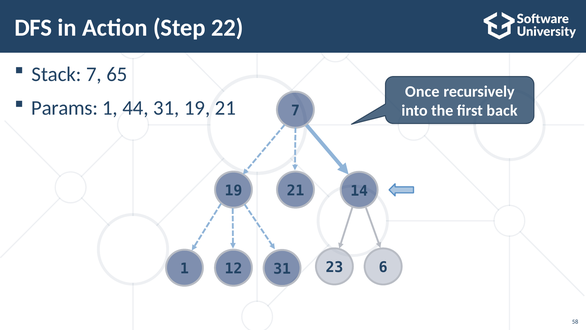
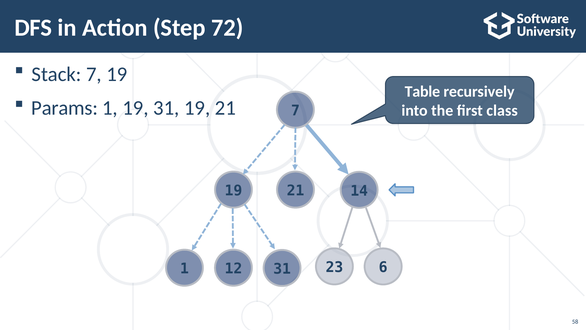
22: 22 -> 72
7 65: 65 -> 19
Once: Once -> Table
1 44: 44 -> 19
back: back -> class
